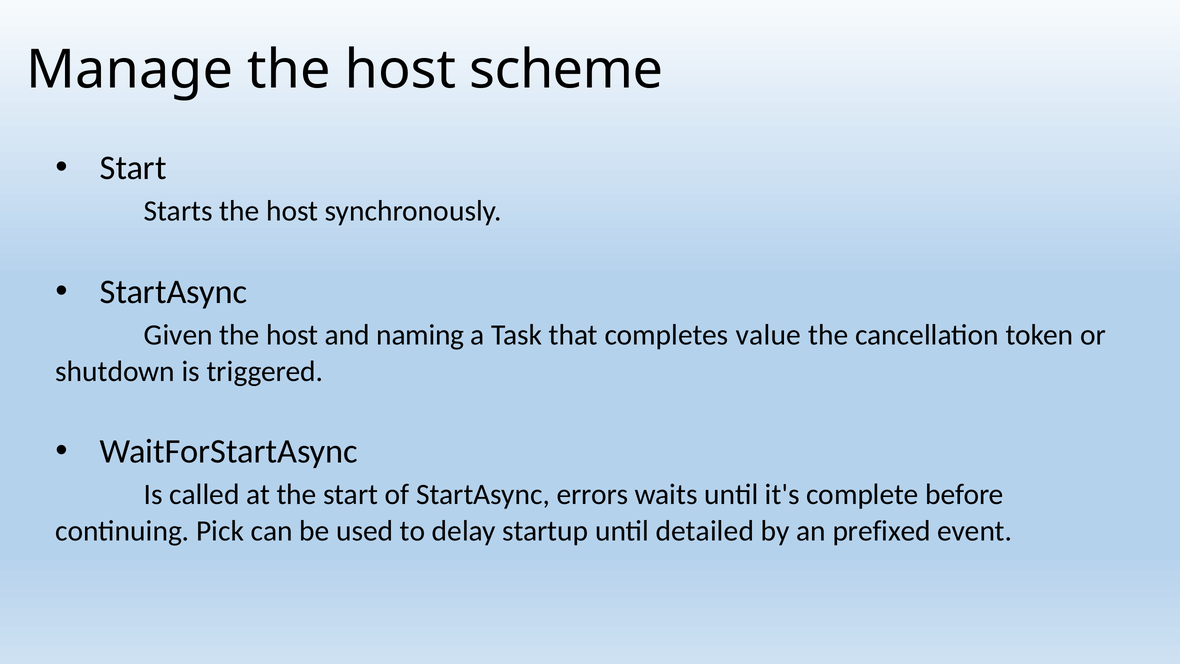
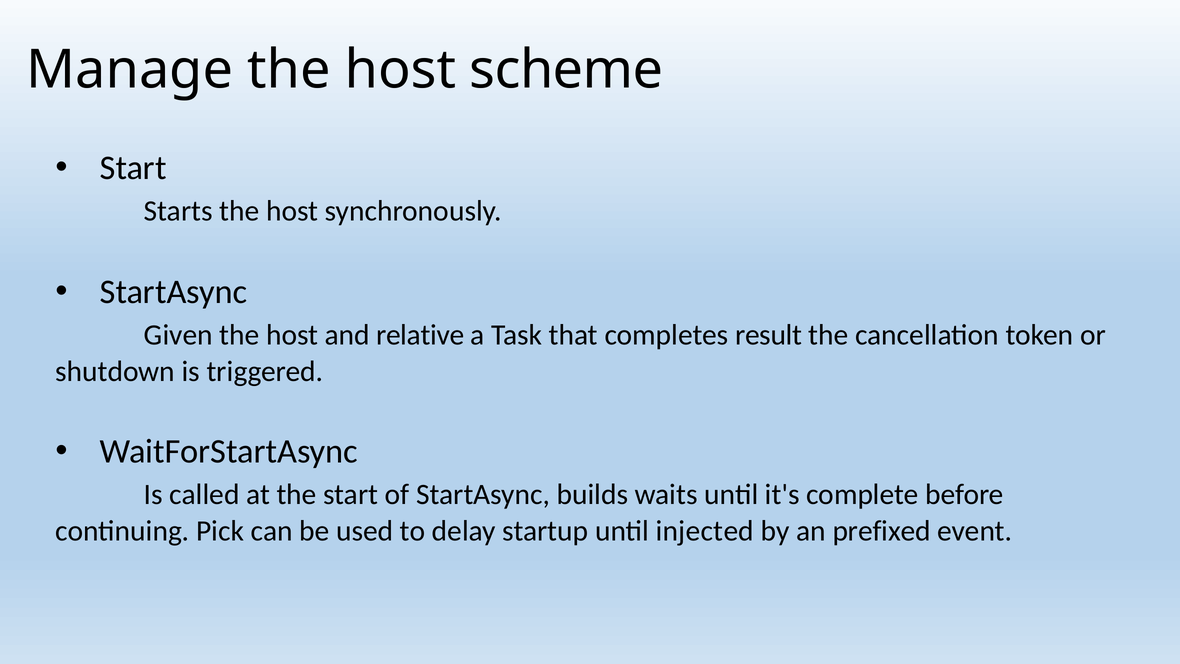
naming: naming -> relative
value: value -> result
errors: errors -> builds
detailed: detailed -> injected
